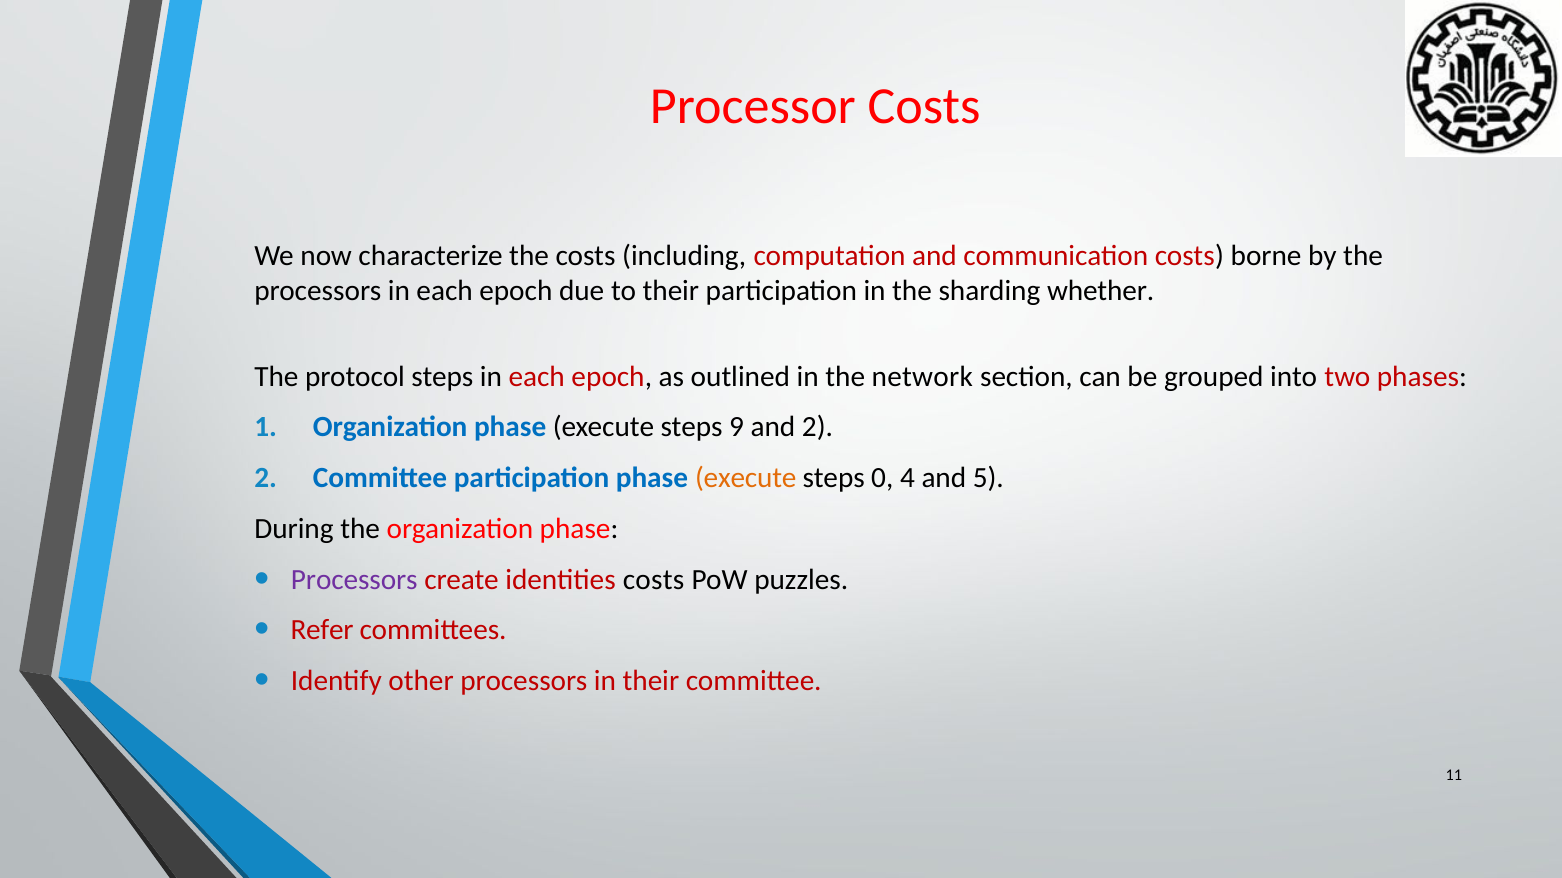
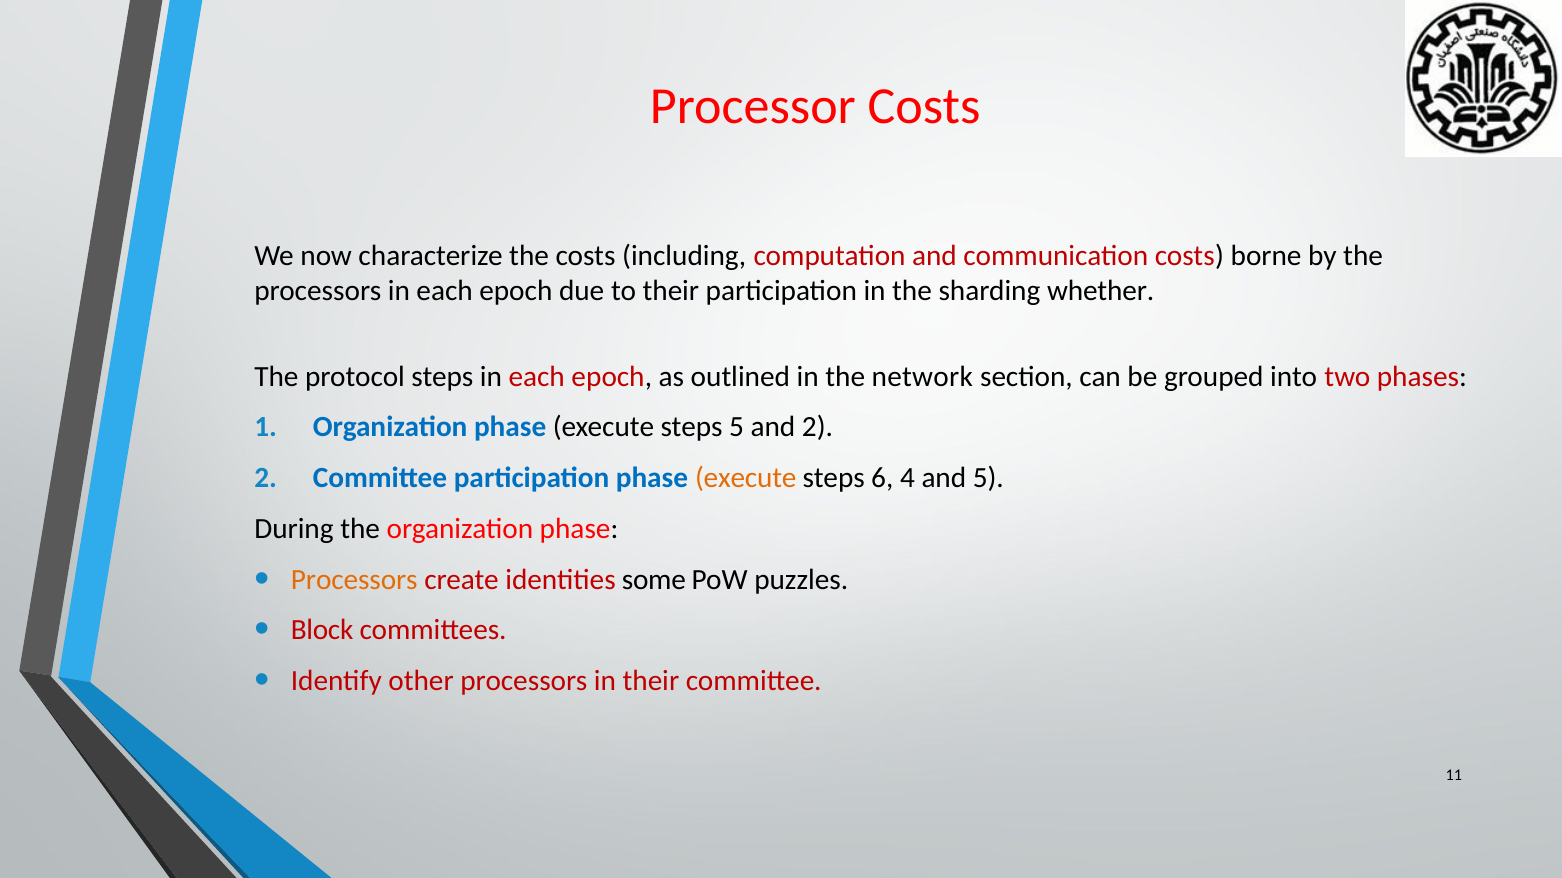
steps 9: 9 -> 5
0: 0 -> 6
Processors at (354, 580) colour: purple -> orange
identities costs: costs -> some
Refer: Refer -> Block
